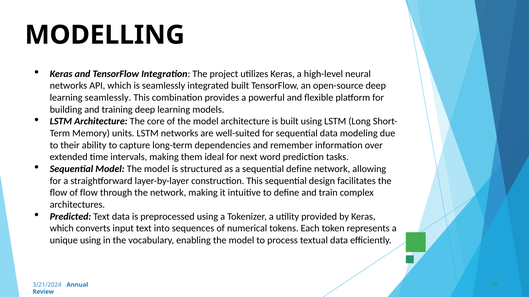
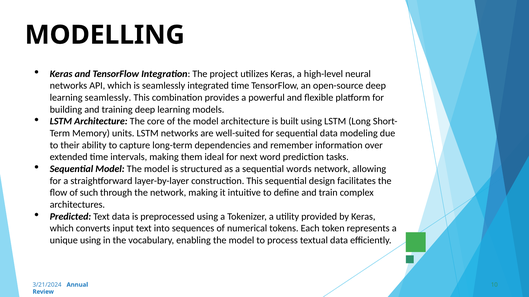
integrated built: built -> time
sequential define: define -> words
of flow: flow -> such
